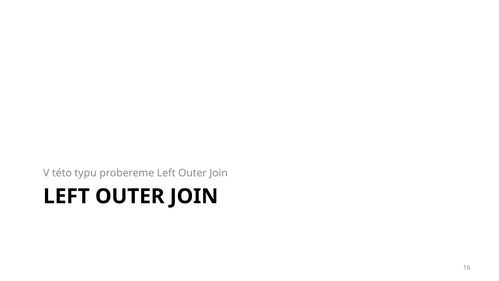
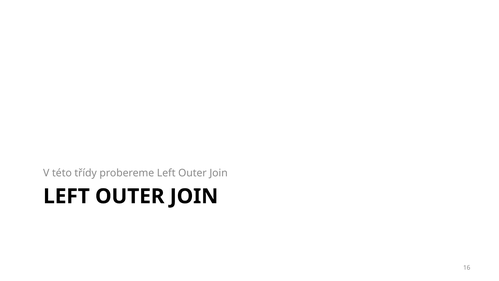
typu: typu -> třídy
